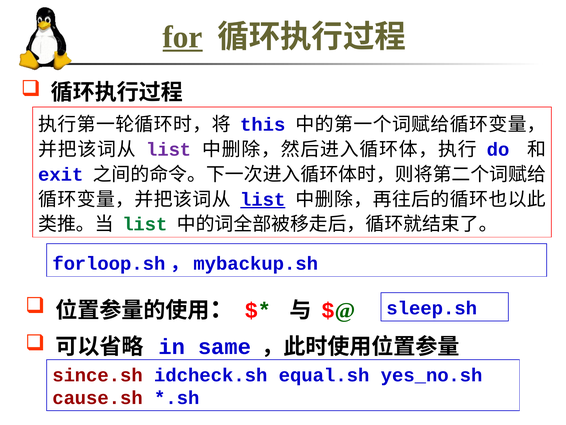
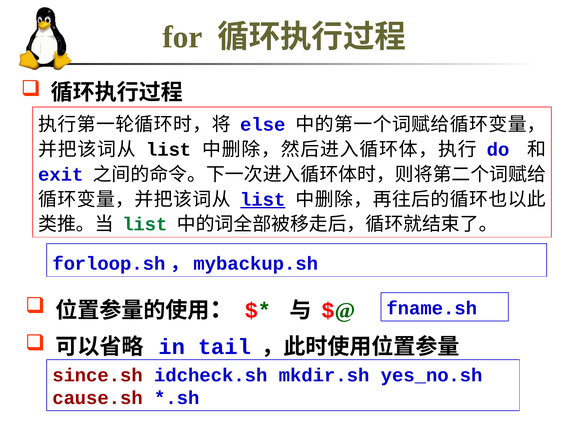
for underline: present -> none
this: this -> else
list at (169, 149) colour: purple -> black
sleep.sh: sleep.sh -> fname.sh
same: same -> tail
equal.sh: equal.sh -> mkdir.sh
